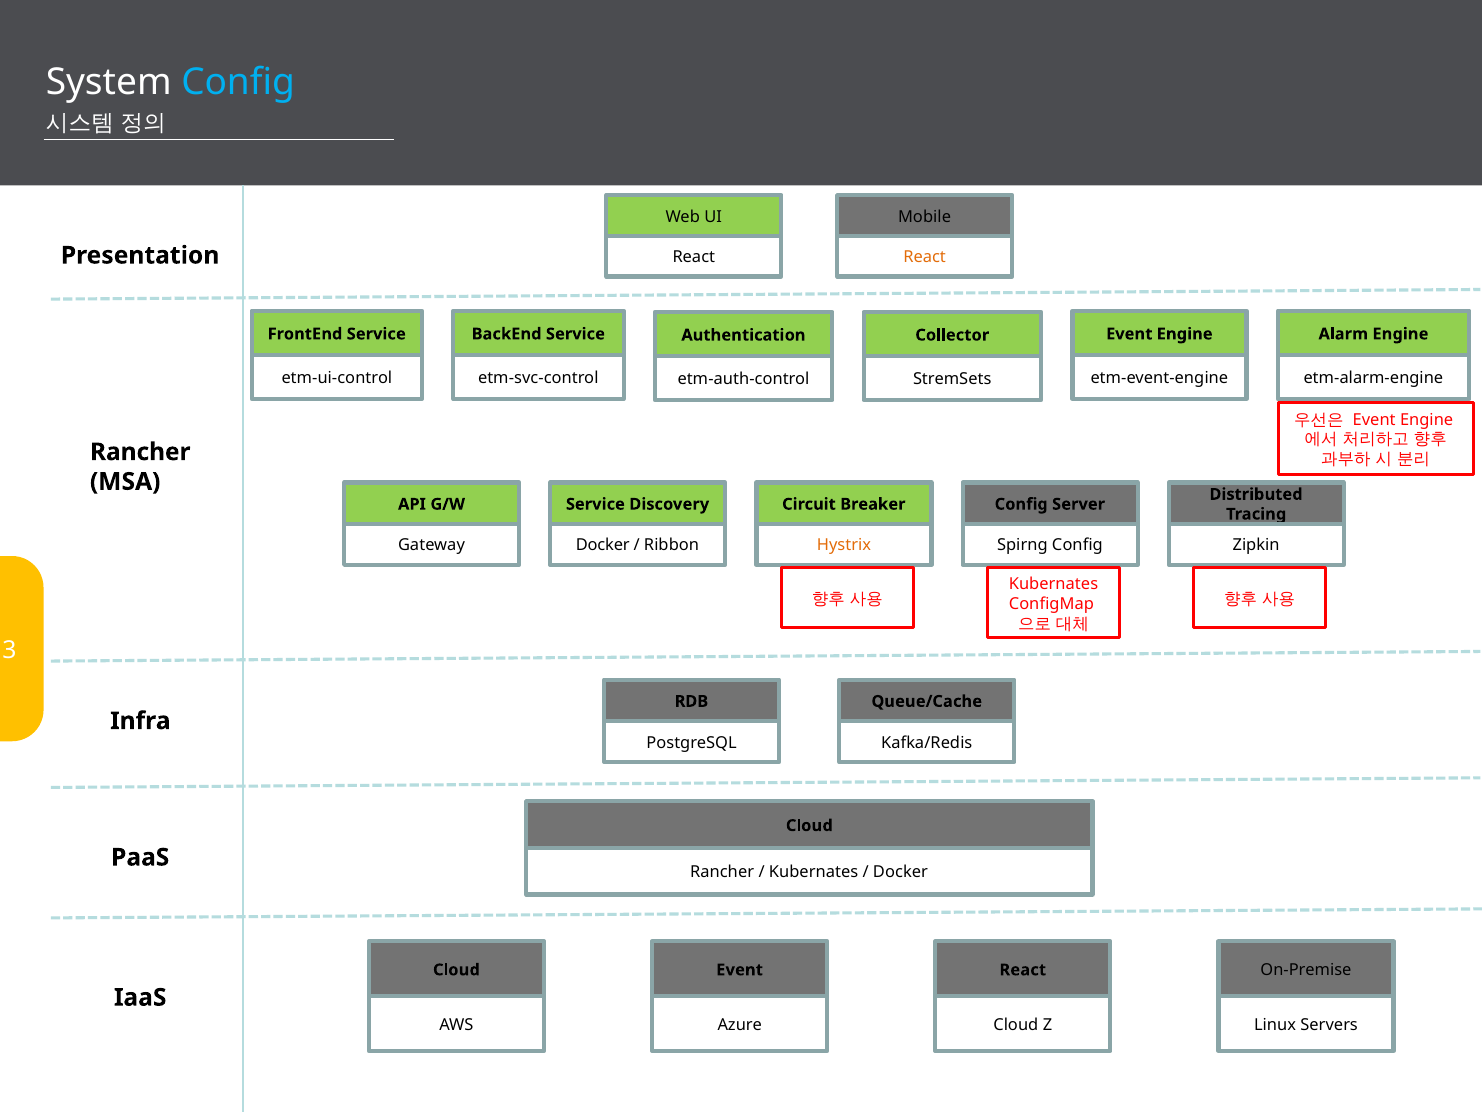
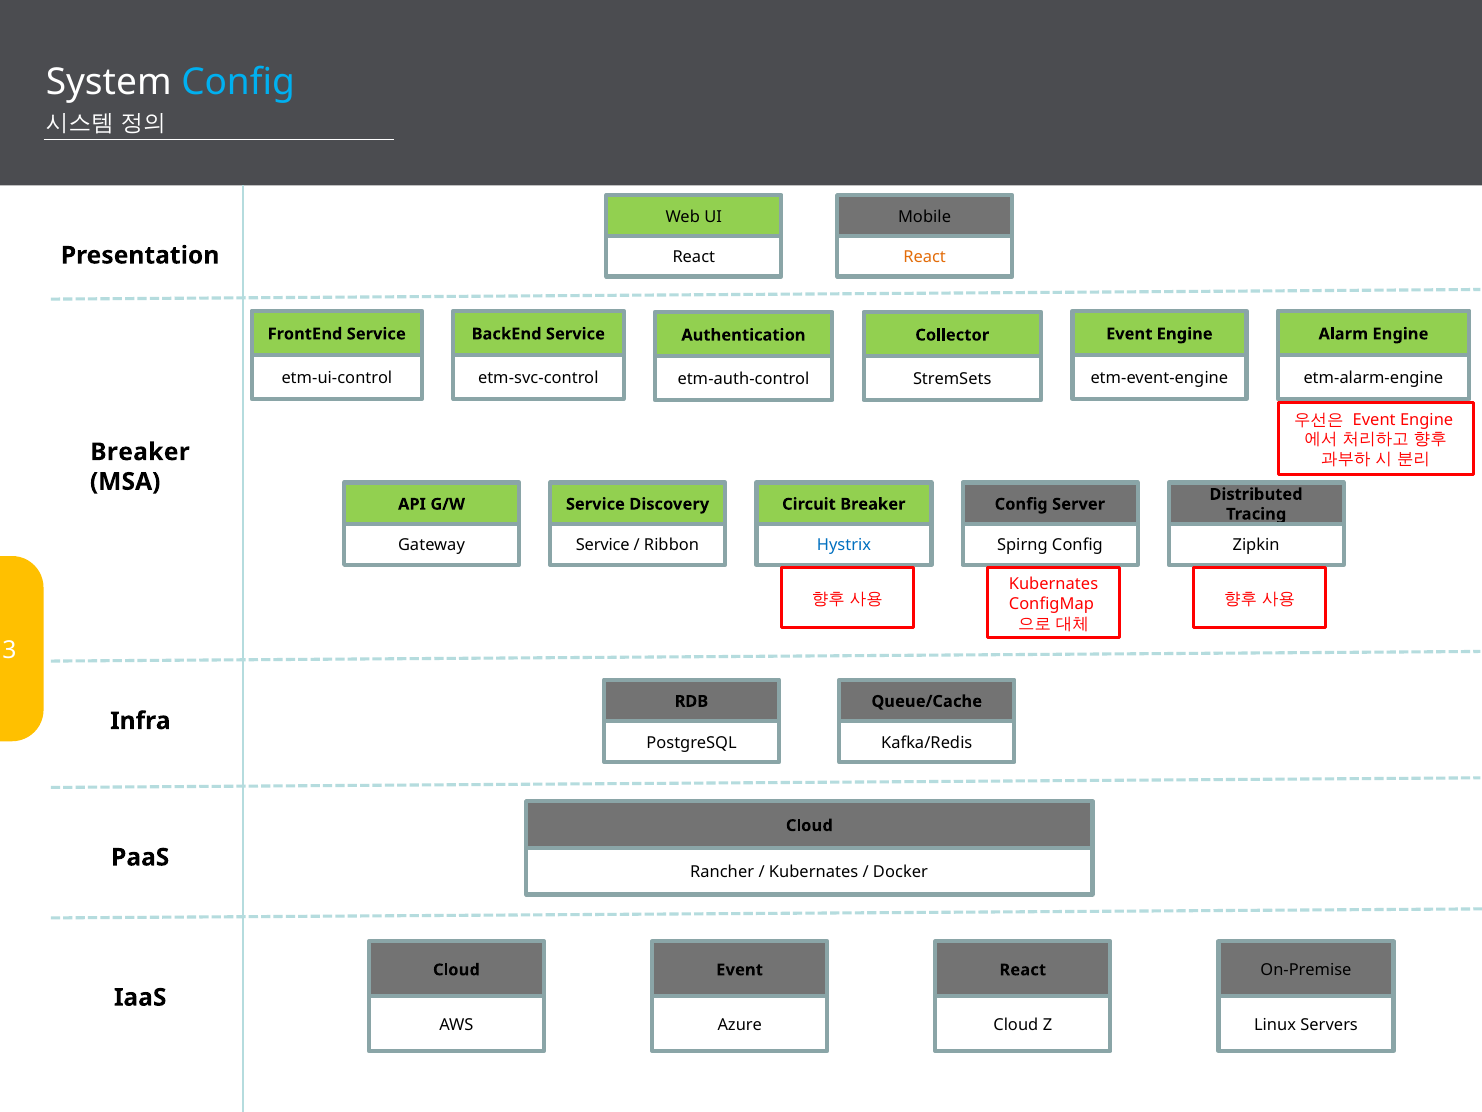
Rancher at (140, 452): Rancher -> Breaker
Docker at (603, 545): Docker -> Service
Hystrix colour: orange -> blue
